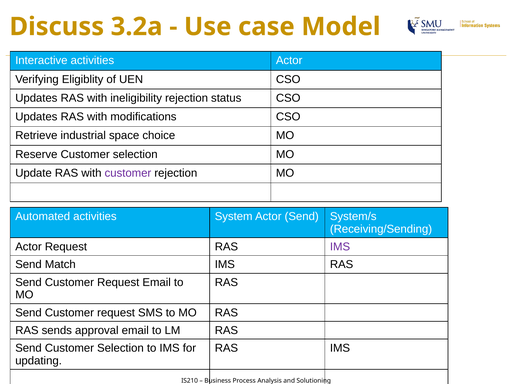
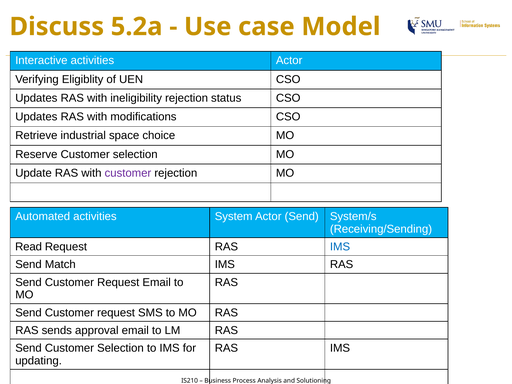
3.2a: 3.2a -> 5.2a
Actor at (28, 247): Actor -> Read
IMS at (340, 247) colour: purple -> blue
